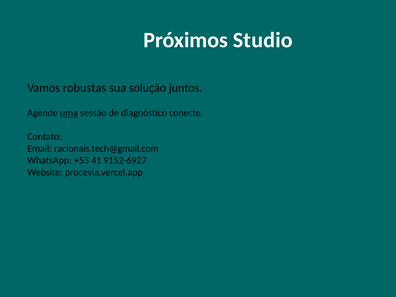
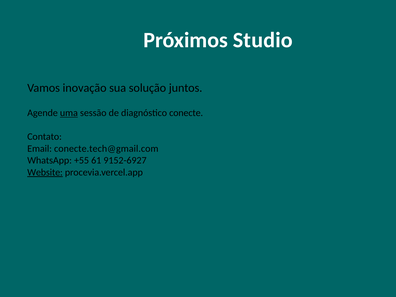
robustas: robustas -> inovação
racionais.tech@gmail.com: racionais.tech@gmail.com -> conecte.tech@gmail.com
41: 41 -> 61
Website underline: none -> present
